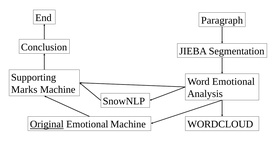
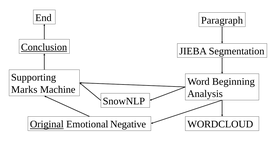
Conclusion underline: none -> present
Word Emotional: Emotional -> Beginning
Emotional Machine: Machine -> Negative
